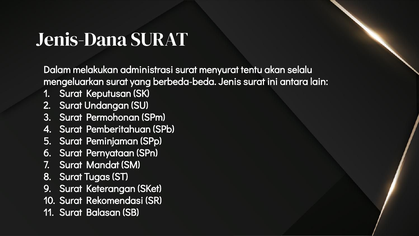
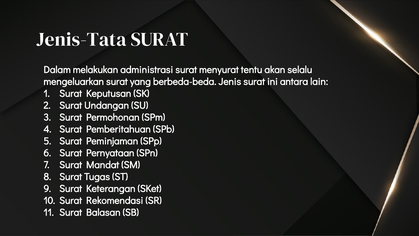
Jenis-Dana: Jenis-Dana -> Jenis-Tata
